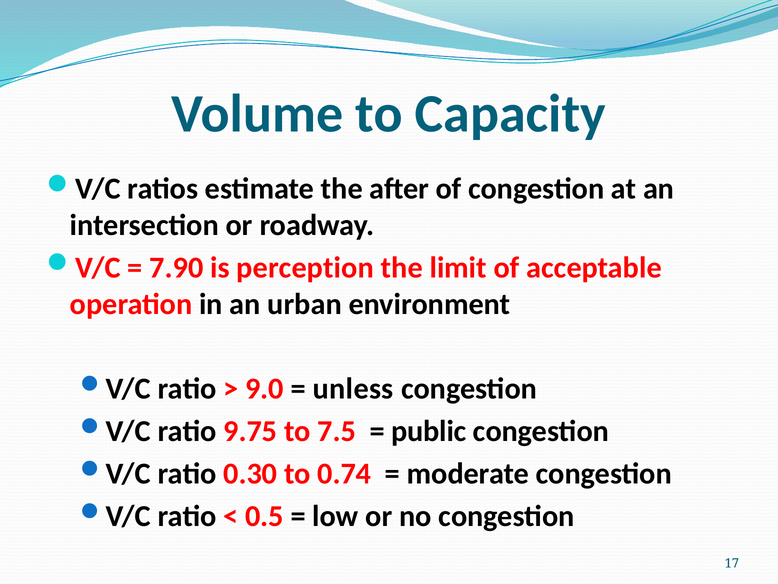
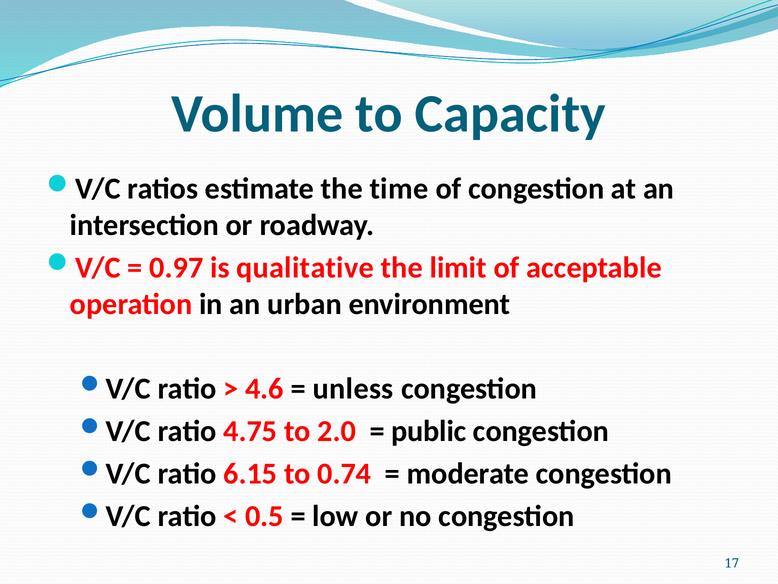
after: after -> time
7.90: 7.90 -> 0.97
perception: perception -> qualitative
9.0: 9.0 -> 4.6
9.75: 9.75 -> 4.75
7.5: 7.5 -> 2.0
0.30: 0.30 -> 6.15
